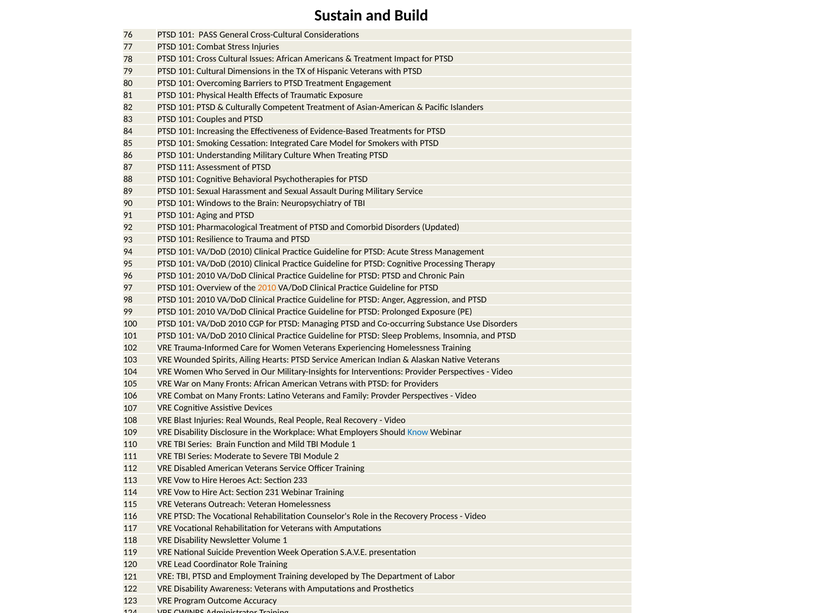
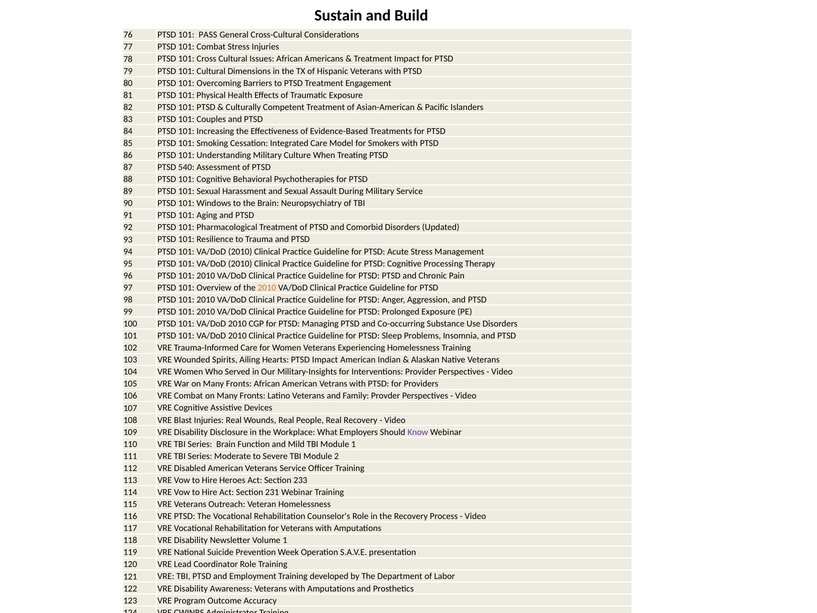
PTSD 111: 111 -> 540
PTSD Service: Service -> Impact
Know colour: blue -> purple
